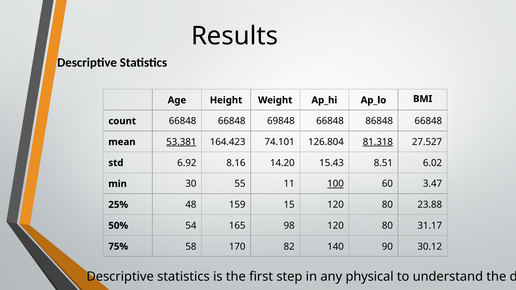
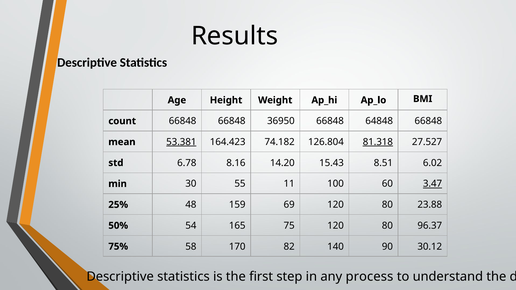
69848: 69848 -> 36950
86848: 86848 -> 64848
74.101: 74.101 -> 74.182
6.92: 6.92 -> 6.78
100 underline: present -> none
3.47 underline: none -> present
15: 15 -> 69
98: 98 -> 75
31.17: 31.17 -> 96.37
physical: physical -> process
